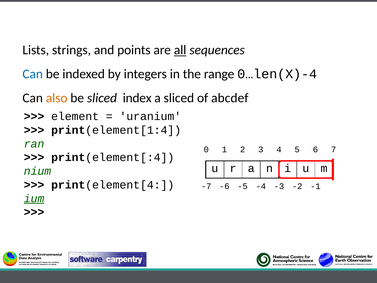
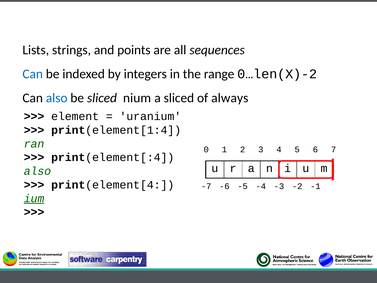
all underline: present -> none
0…len(X)-4: 0…len(X)-4 -> 0…len(X)-2
also at (57, 98) colour: orange -> blue
index: index -> nium
abcdef: abcdef -> always
nium at (37, 171): nium -> also
